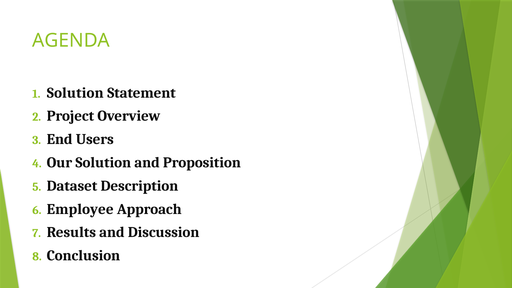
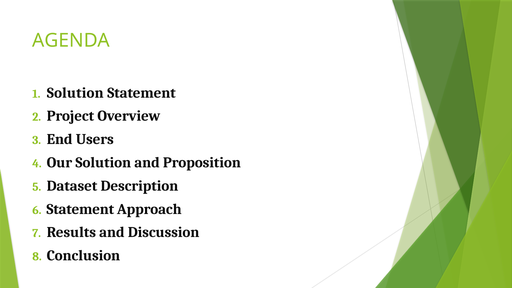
Employee at (80, 209): Employee -> Statement
